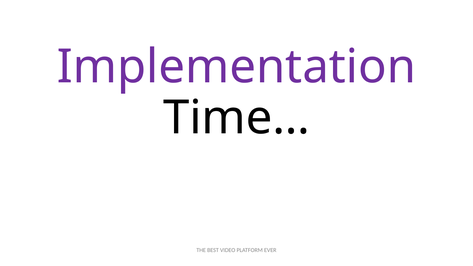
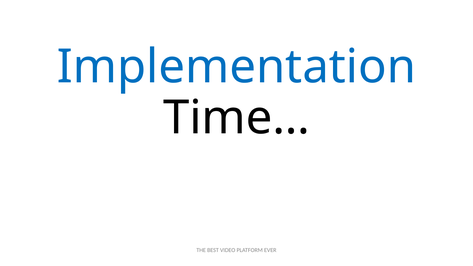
Implementation colour: purple -> blue
